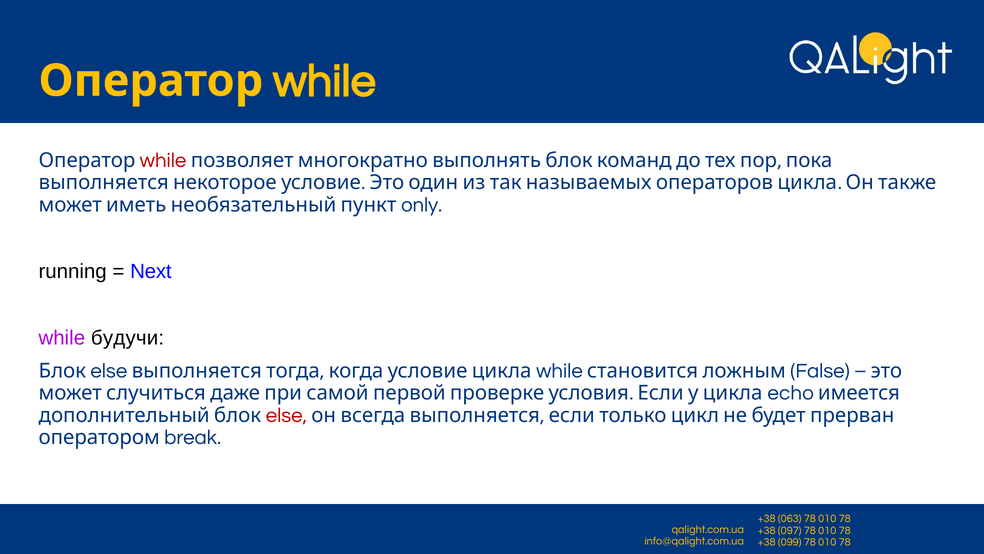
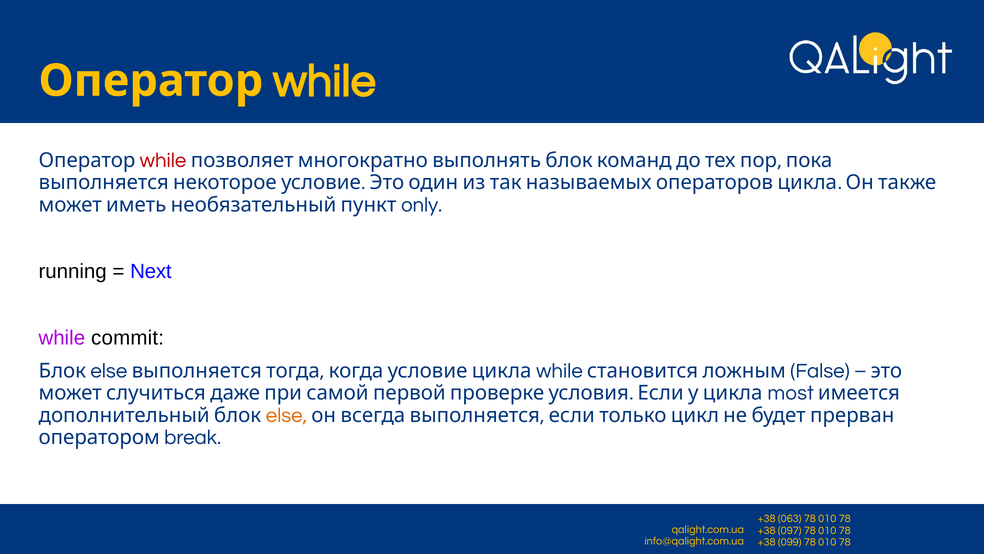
будучи: будучи -> commit
echo: echo -> most
else at (286, 415) colour: red -> orange
